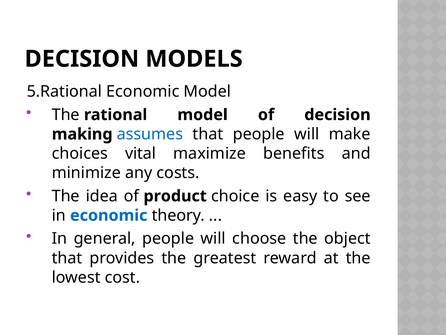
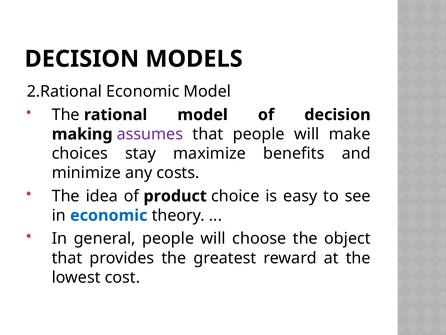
5.Rational: 5.Rational -> 2.Rational
assumes colour: blue -> purple
vital: vital -> stay
